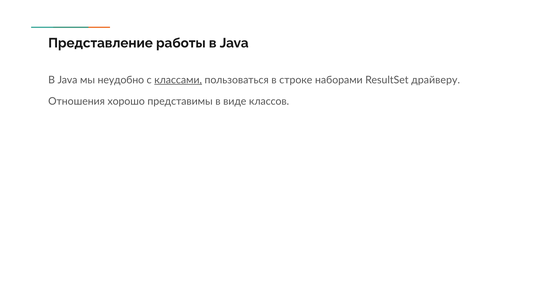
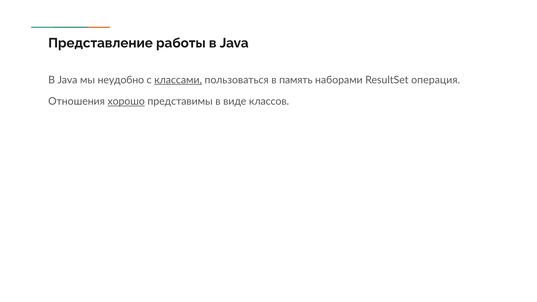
строке: строке -> память
драйверу: драйверу -> операция
хорошо underline: none -> present
